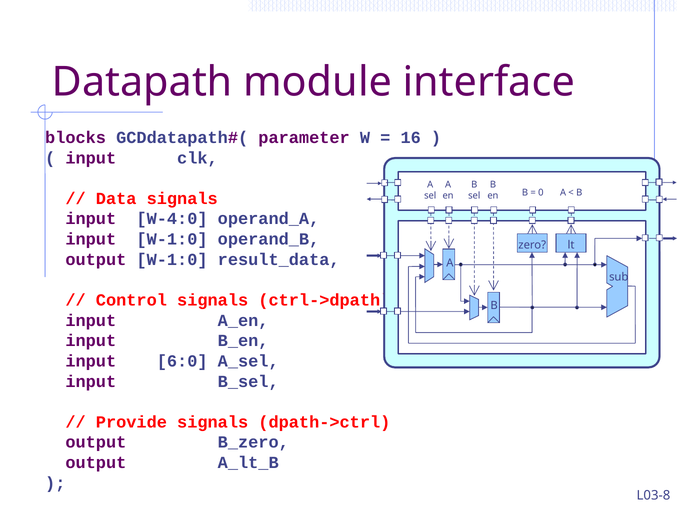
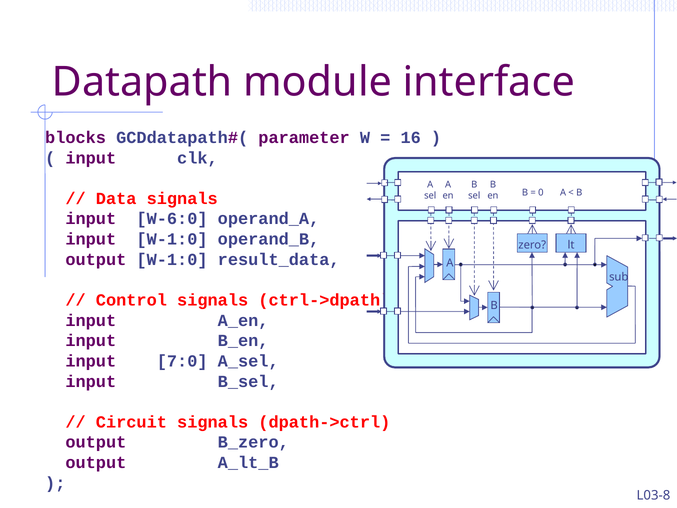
W-4:0: W-4:0 -> W-6:0
6:0: 6:0 -> 7:0
Provide: Provide -> Circuit
